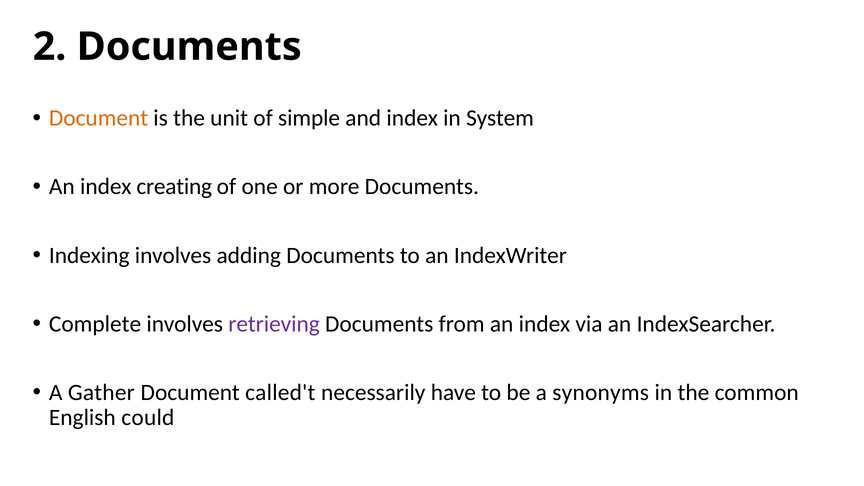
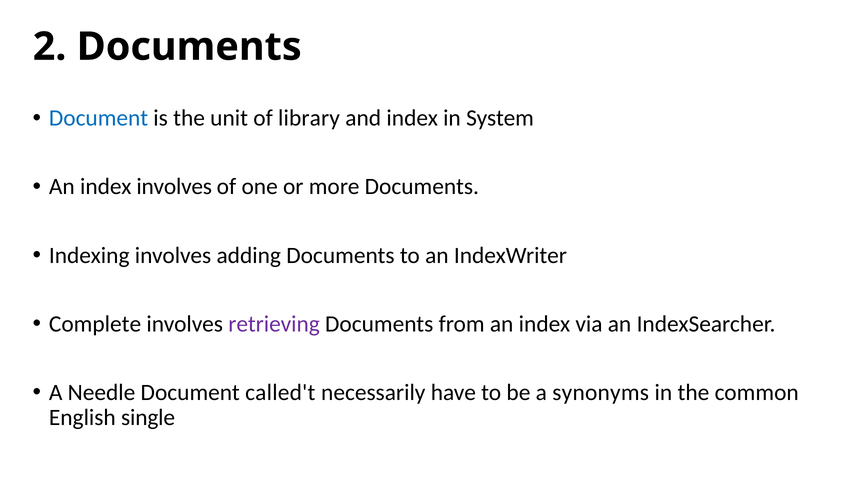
Document at (99, 118) colour: orange -> blue
simple: simple -> library
index creating: creating -> involves
Gather: Gather -> Needle
could: could -> single
